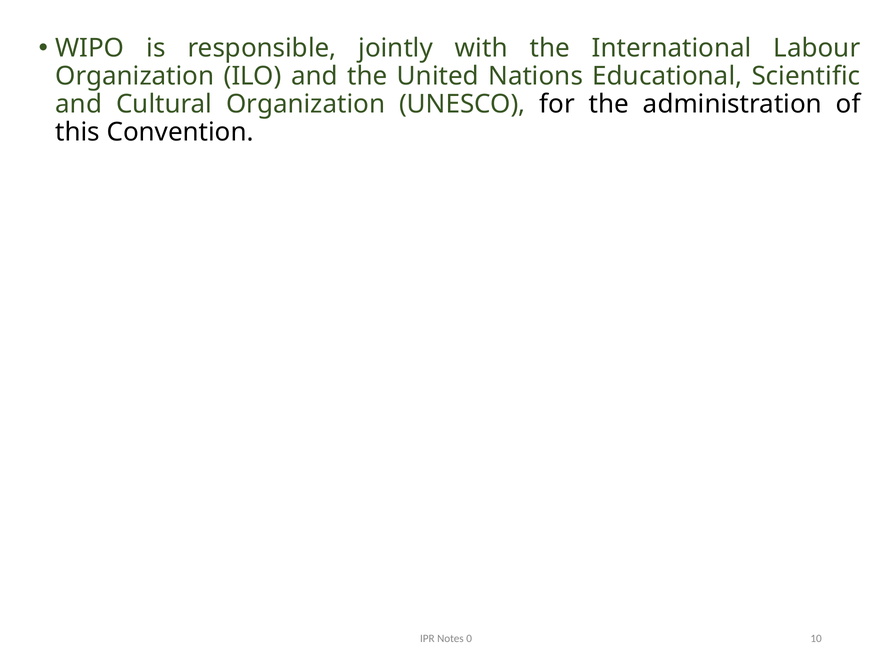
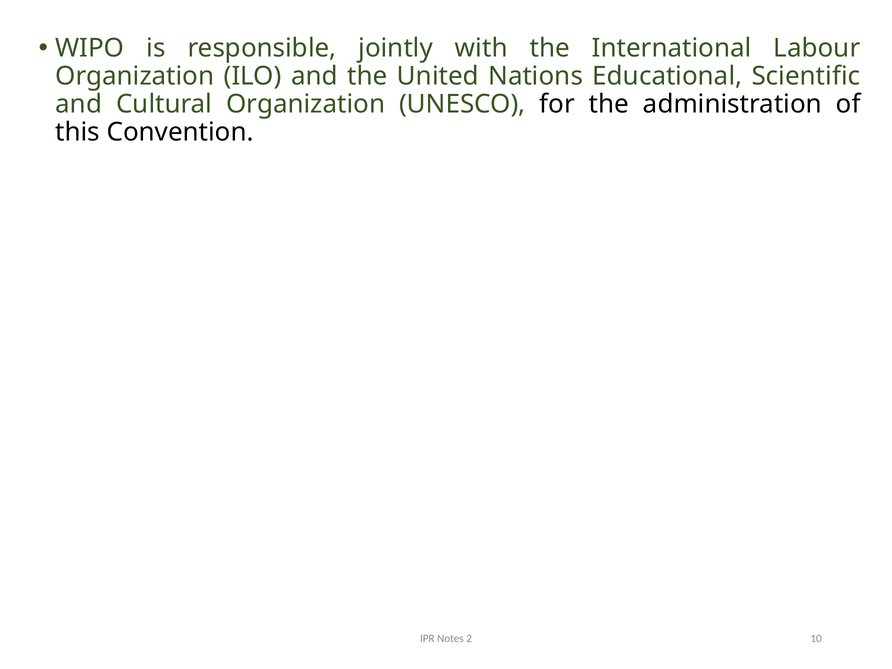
0: 0 -> 2
